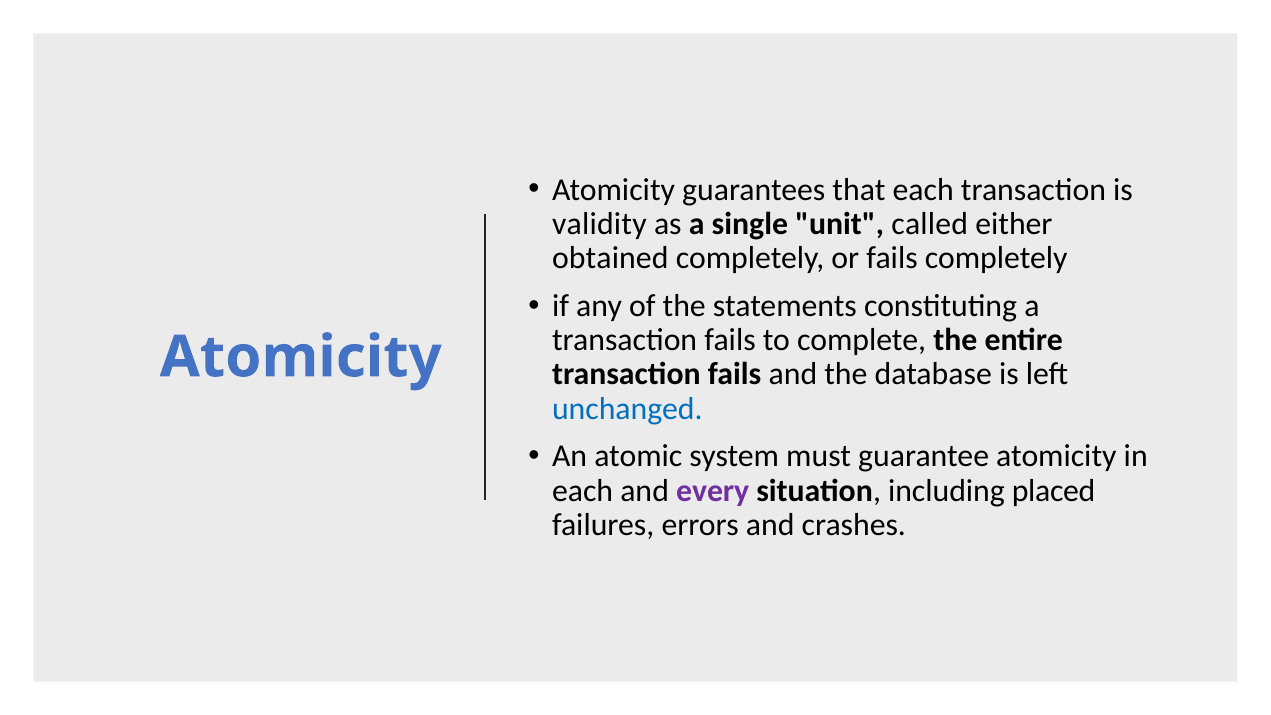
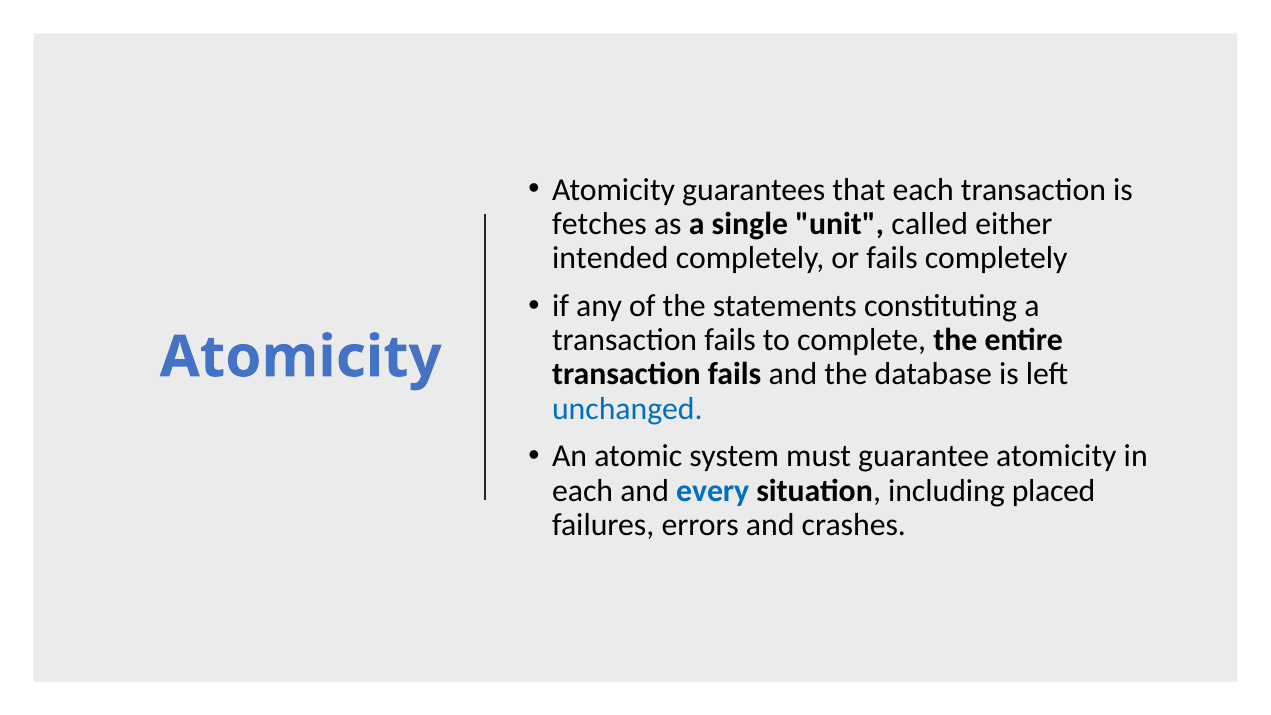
validity: validity -> fetches
obtained: obtained -> intended
every colour: purple -> blue
